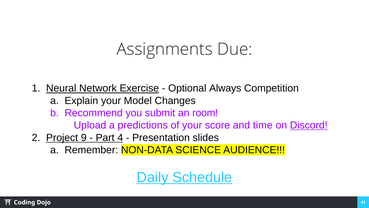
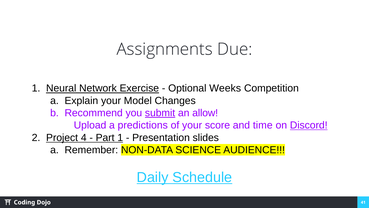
Always: Always -> Weeks
submit underline: none -> present
room: room -> allow
9: 9 -> 4
Part 4: 4 -> 1
